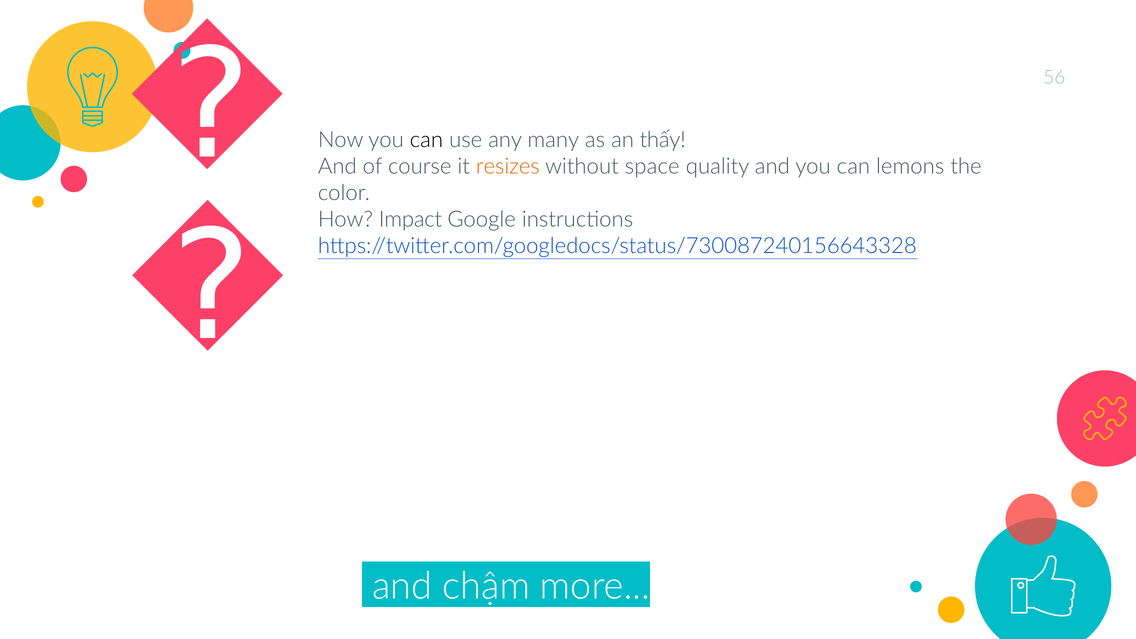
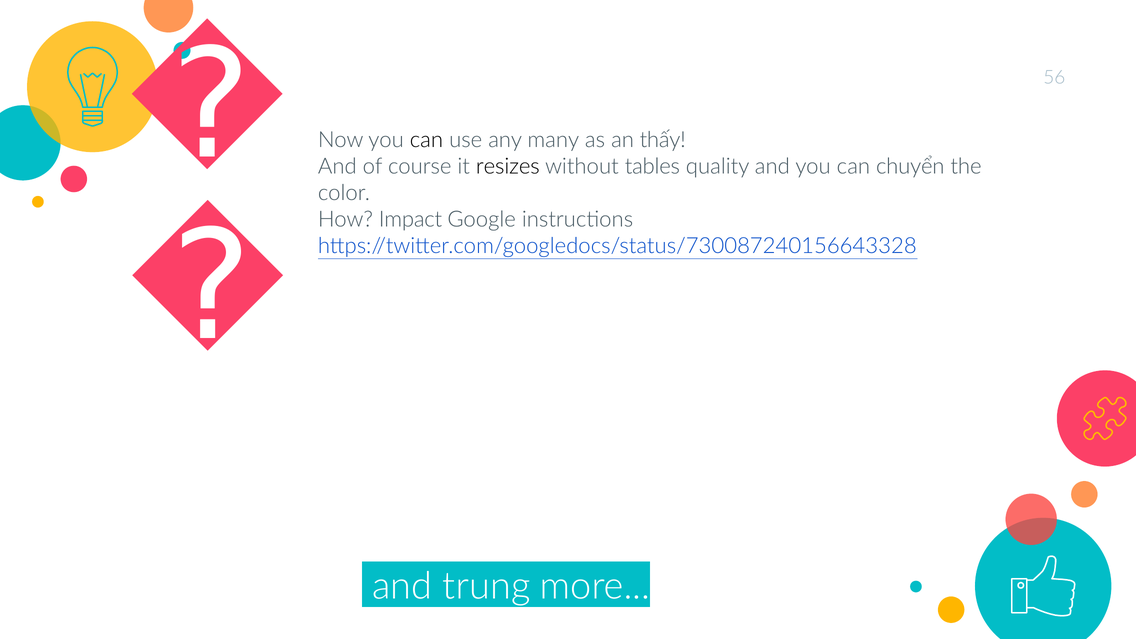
resizes colour: orange -> black
space: space -> tables
lemons: lemons -> chuyển
chậm: chậm -> trung
